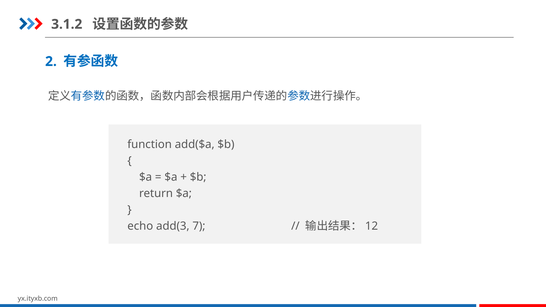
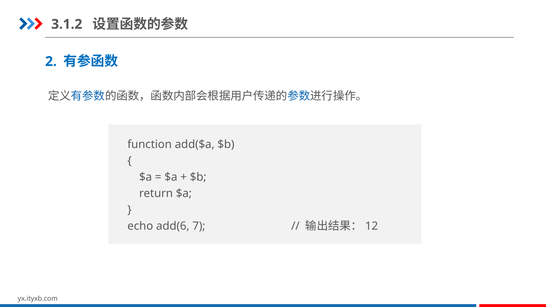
add(3: add(3 -> add(6
